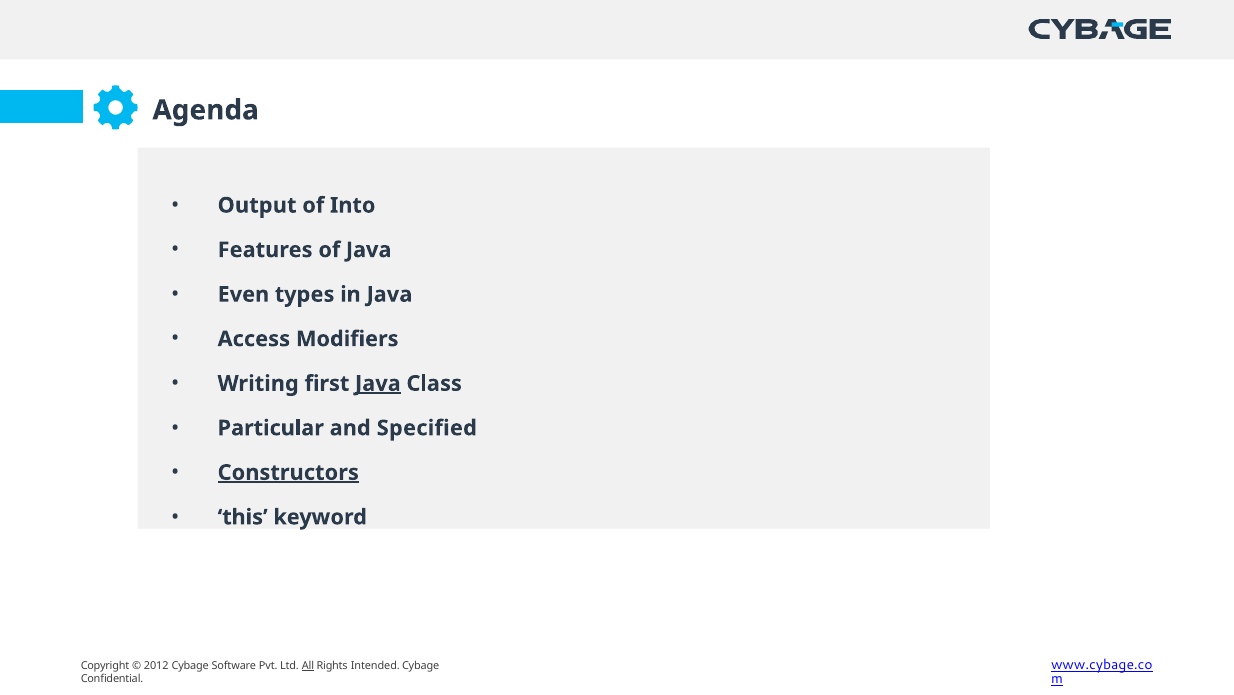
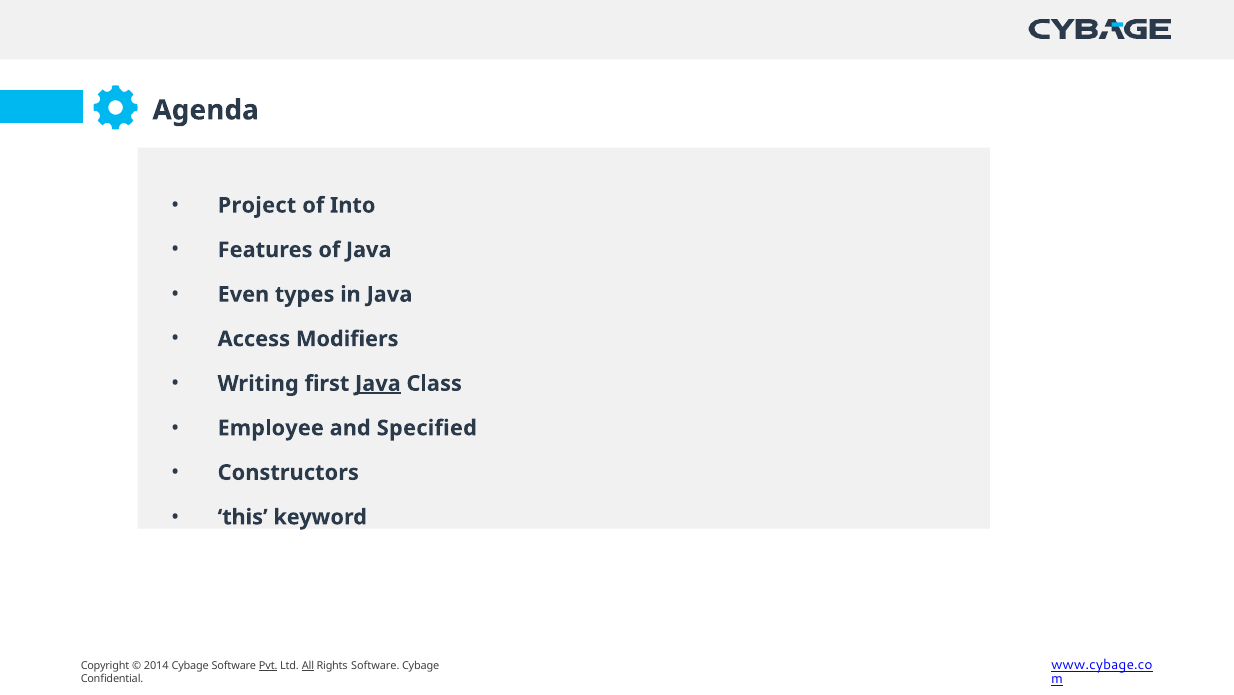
Output: Output -> Project
Particular: Particular -> Employee
Constructors underline: present -> none
2012: 2012 -> 2014
Pvt underline: none -> present
Rights Intended: Intended -> Software
